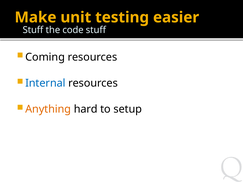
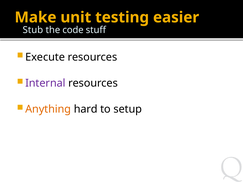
Stuff at (33, 30): Stuff -> Stub
Coming: Coming -> Execute
Internal colour: blue -> purple
